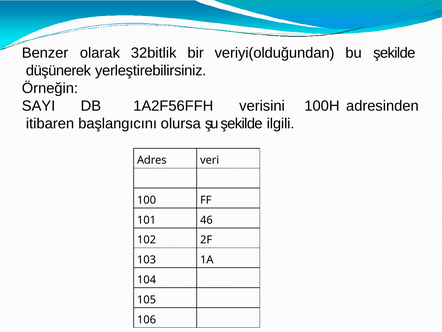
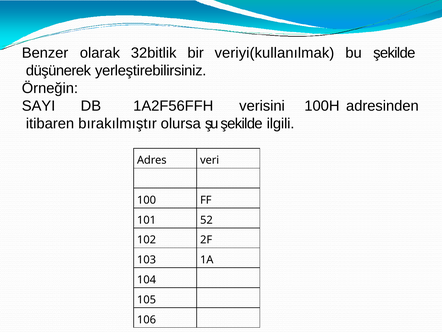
veriyi(olduğundan: veriyi(olduğundan -> veriyi(kullanılmak
başlangıcını: başlangıcını -> bırakılmıştır
46: 46 -> 52
